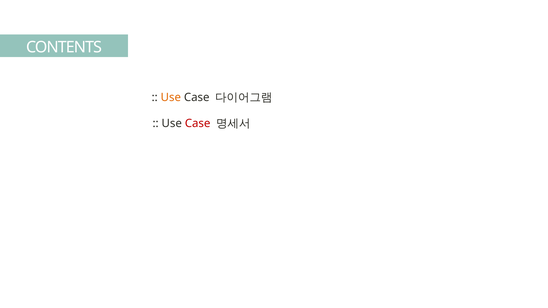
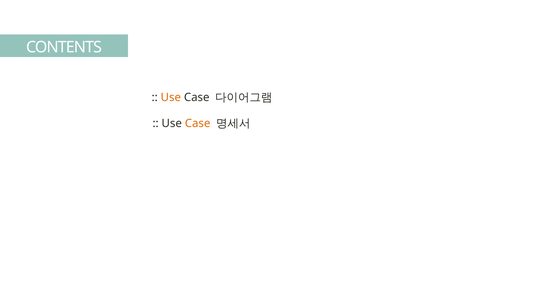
Case at (198, 124) colour: red -> orange
